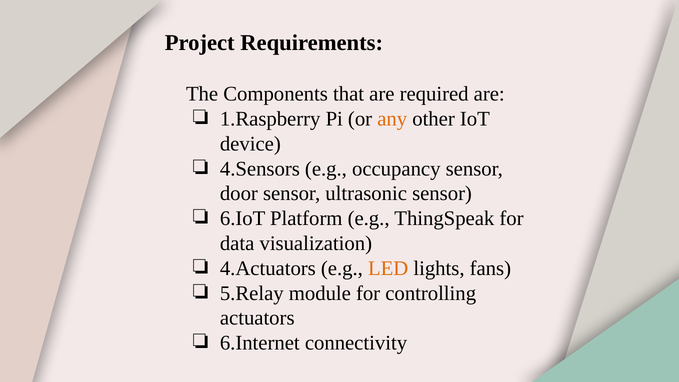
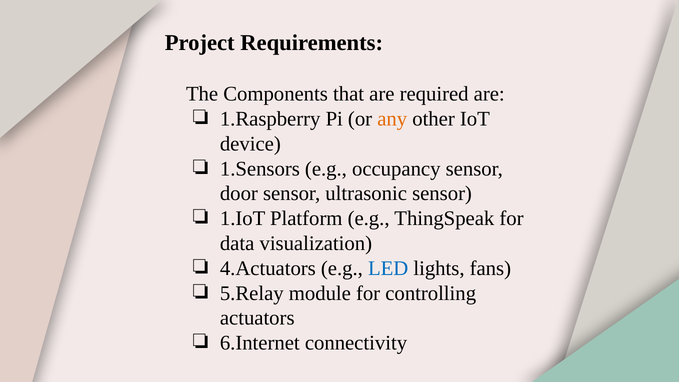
4.Sensors: 4.Sensors -> 1.Sensors
6.IoT: 6.IoT -> 1.IoT
LED colour: orange -> blue
